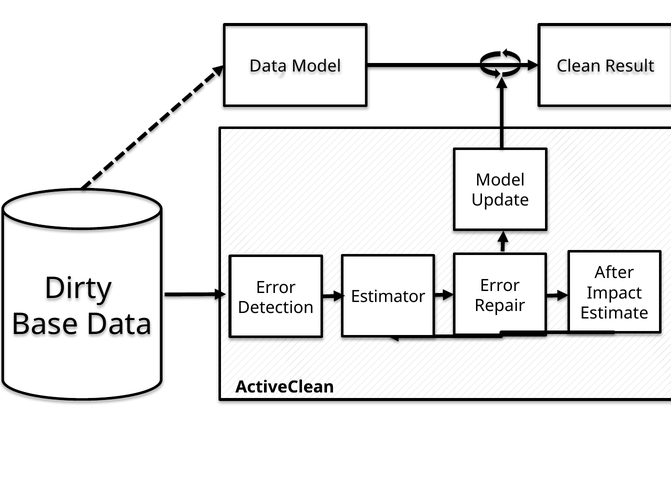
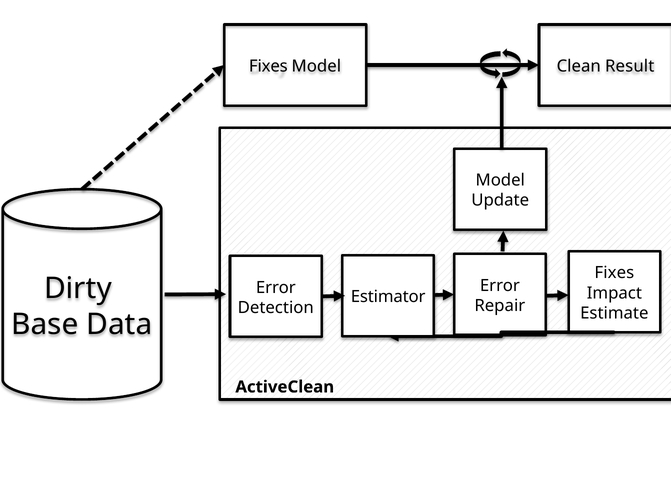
Data at (268, 66): Data -> Fixes
After at (614, 273): After -> Fixes
